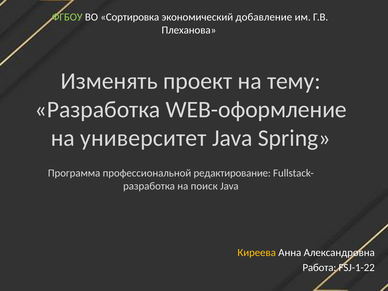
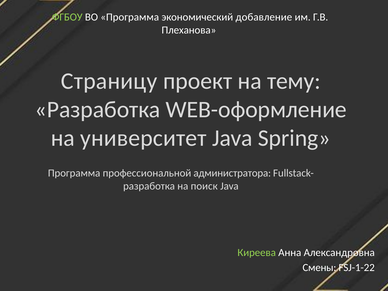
ВО Сортировка: Сортировка -> Программа
Изменять: Изменять -> Страницу
редактирование: редактирование -> администратора
Киреева colour: yellow -> light green
Работа: Работа -> Смены
